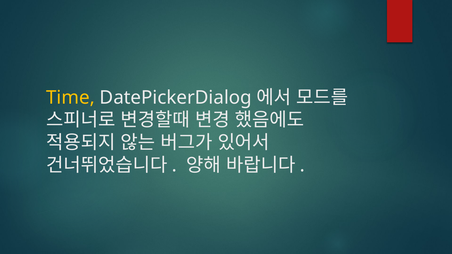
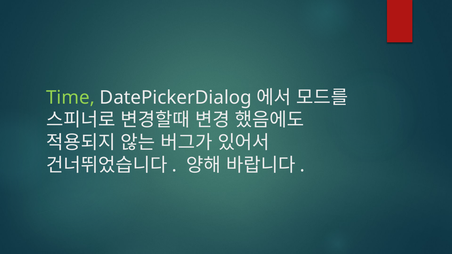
Time colour: yellow -> light green
